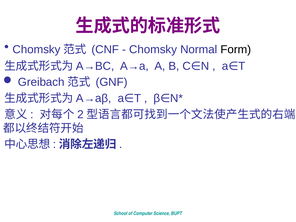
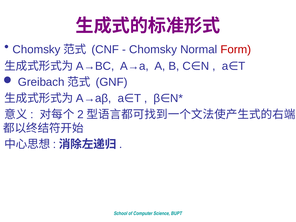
Form colour: black -> red
